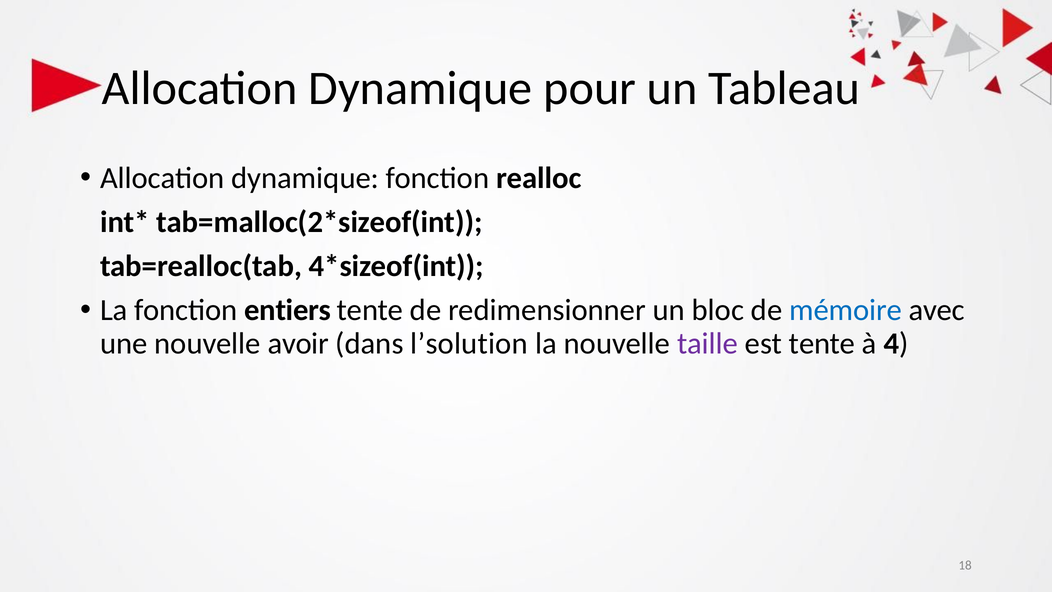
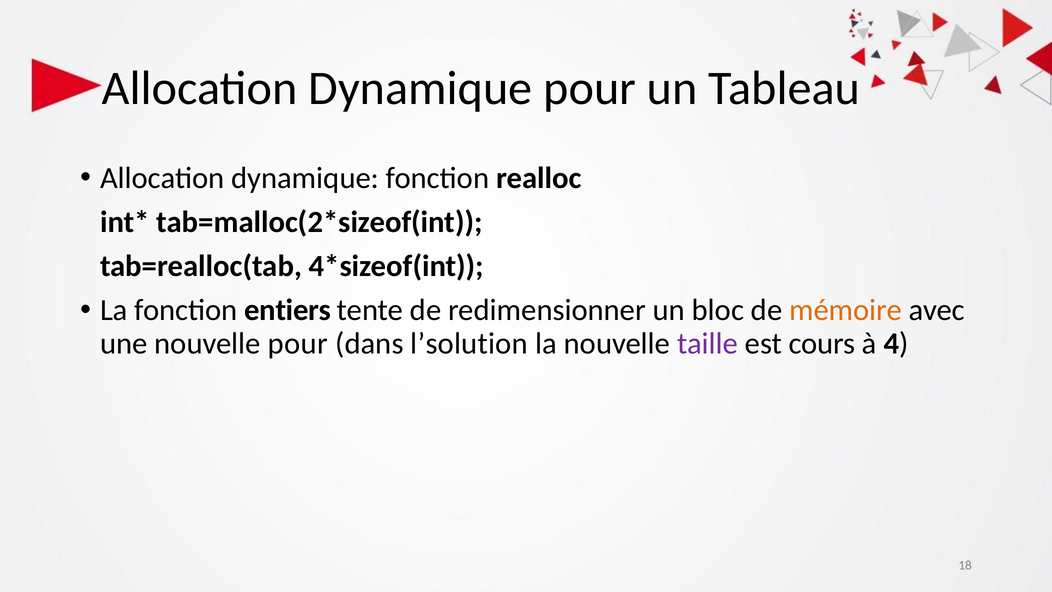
mémoire colour: blue -> orange
nouvelle avoir: avoir -> pour
est tente: tente -> cours
